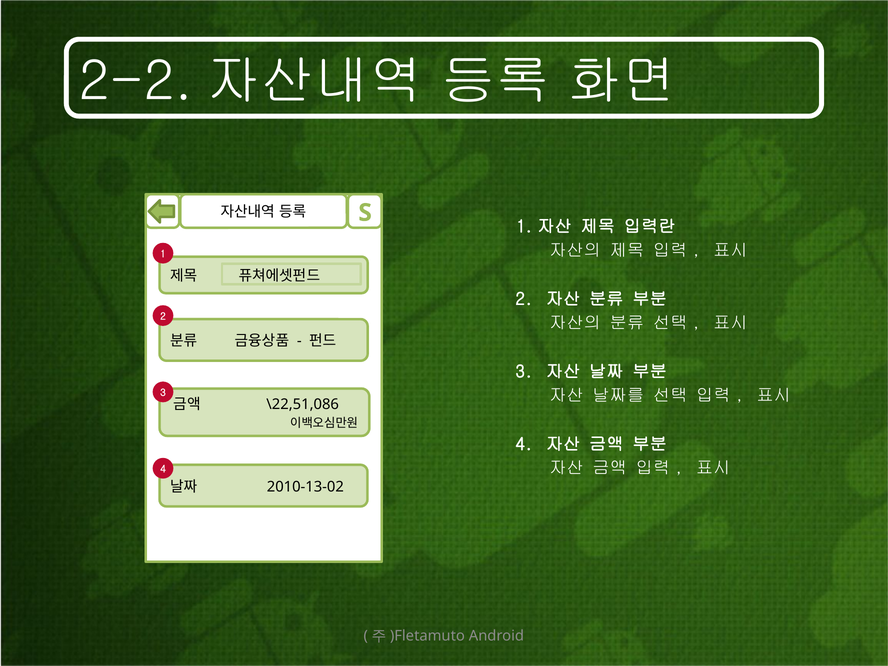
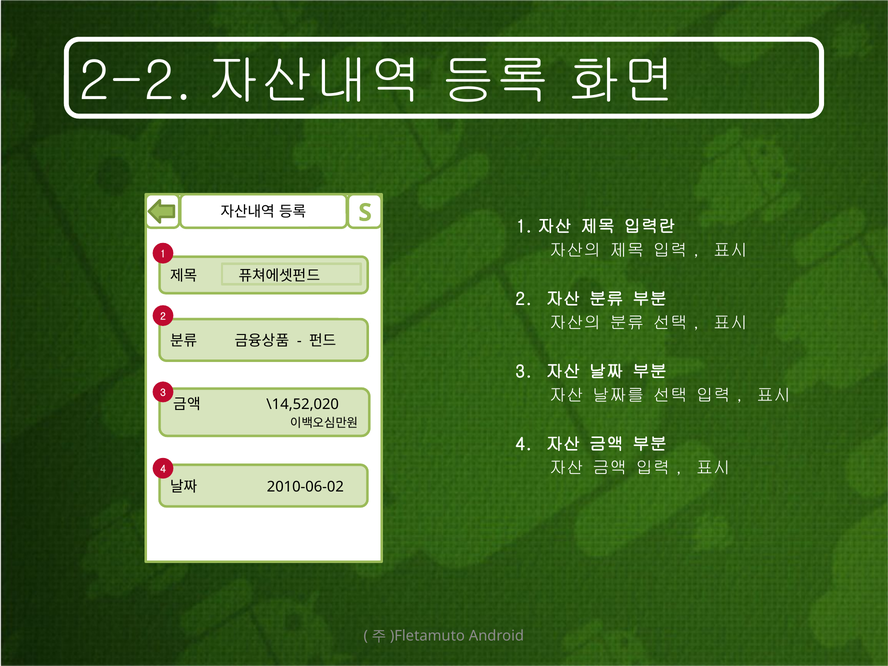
\22,51,086: \22,51,086 -> \14,52,020
2010-13-02: 2010-13-02 -> 2010-06-02
